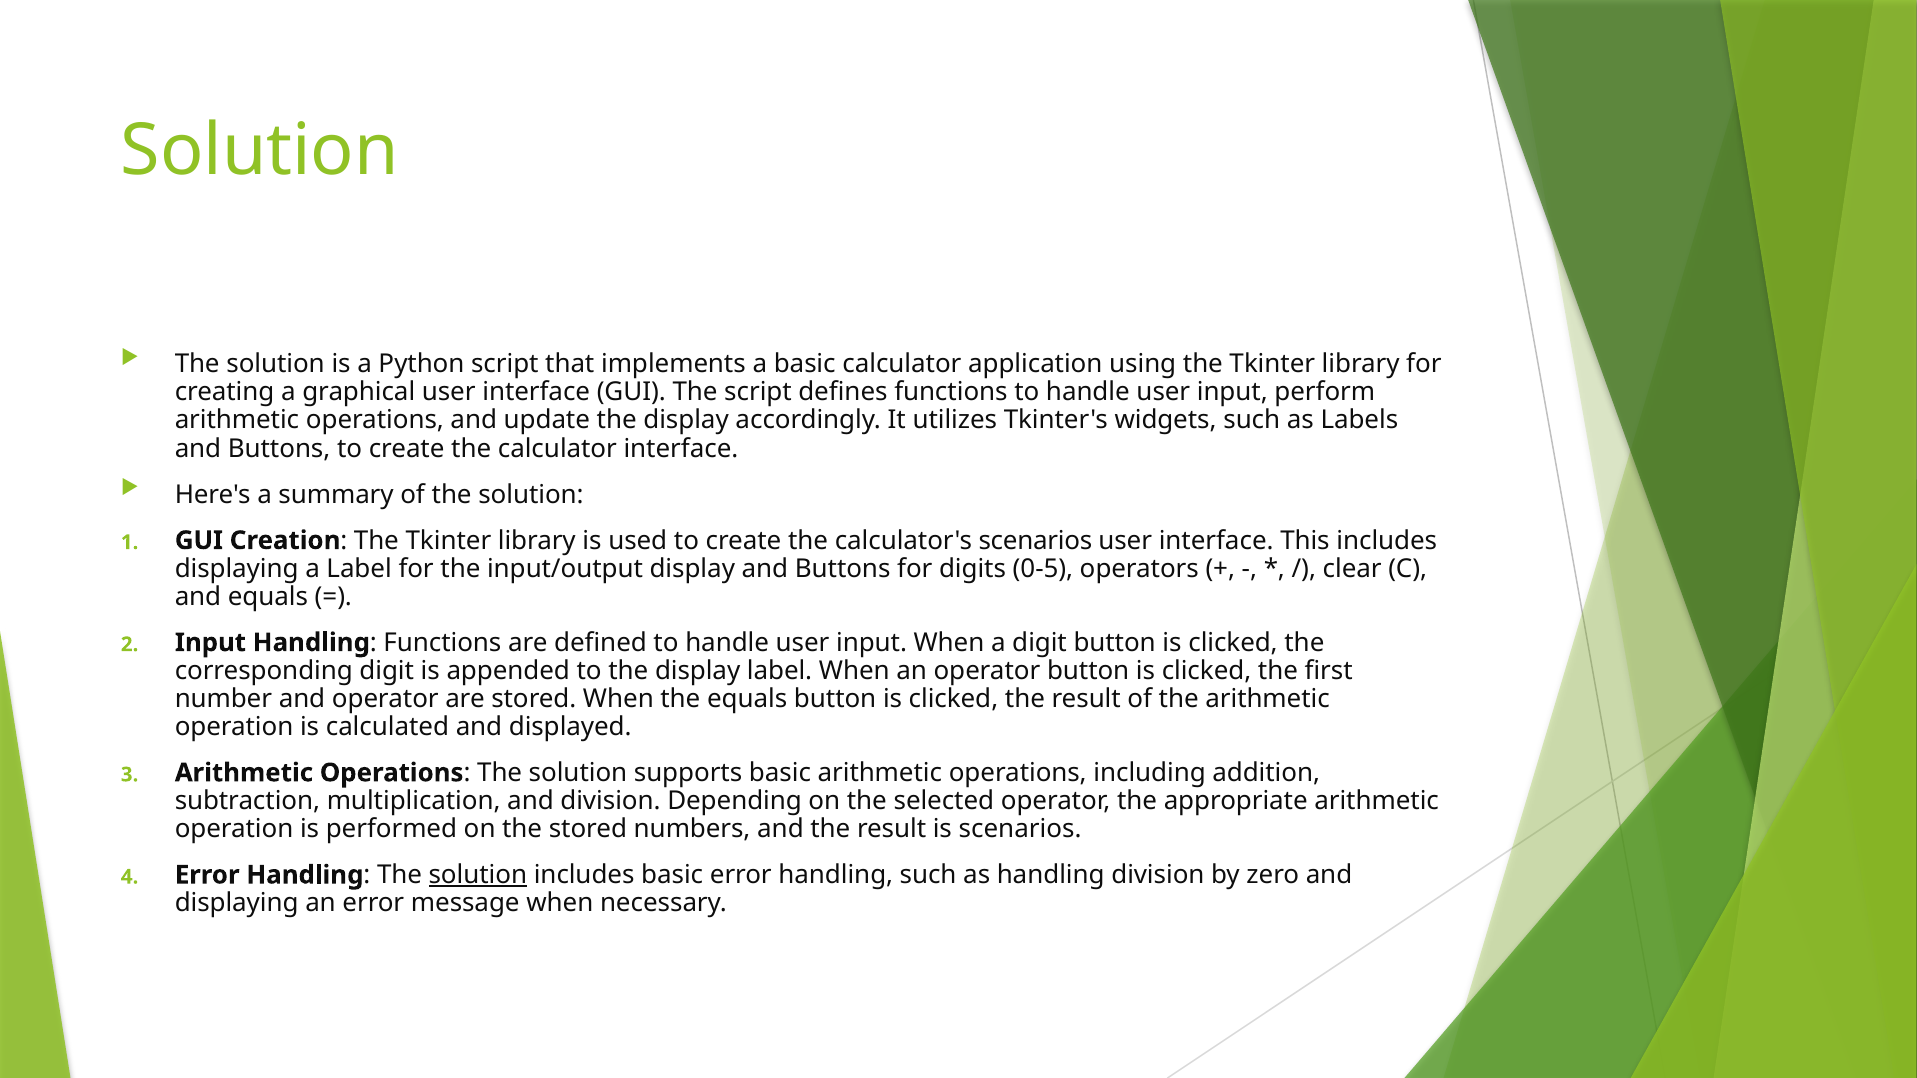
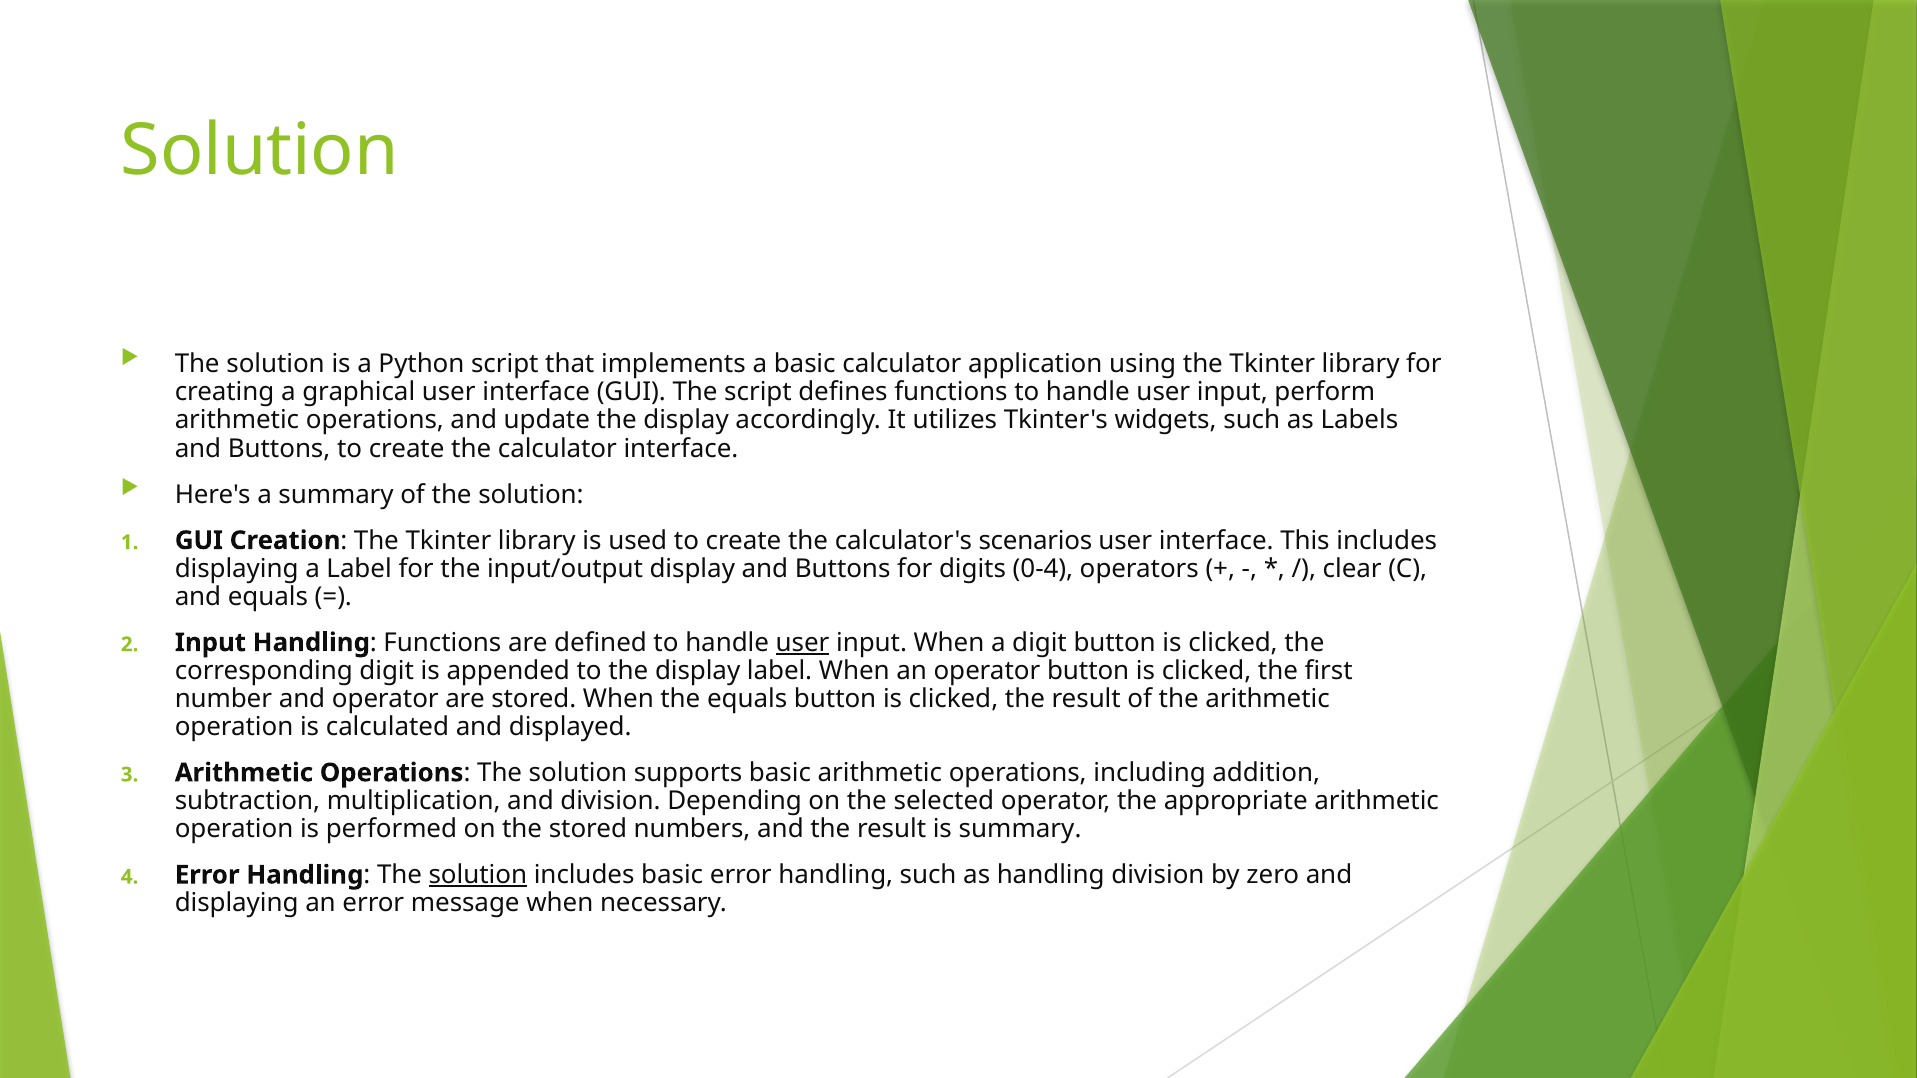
0-5: 0-5 -> 0-4
user at (803, 643) underline: none -> present
is scenarios: scenarios -> summary
